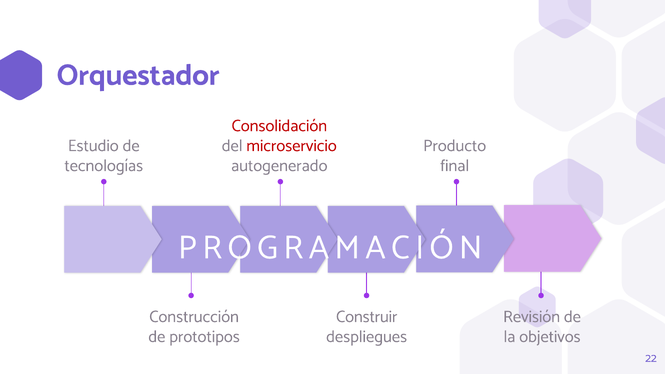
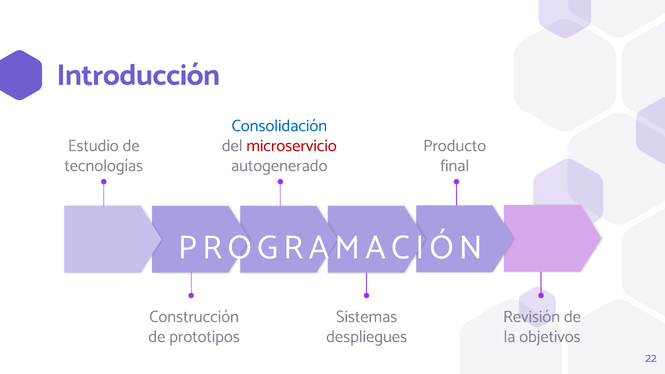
Orquestador: Orquestador -> Introducción
Consolidación colour: red -> blue
Construir: Construir -> Sistemas
